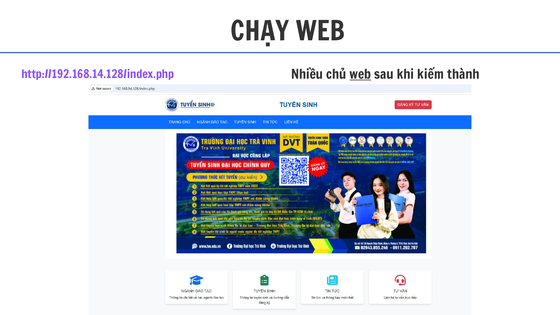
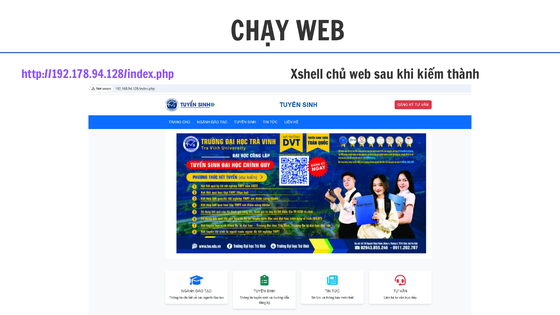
Nhiều: Nhiều -> Xshell
web at (360, 74) underline: present -> none
http://192.168.14.128/index.php: http://192.168.14.128/index.php -> http://192.178.94.128/index.php
